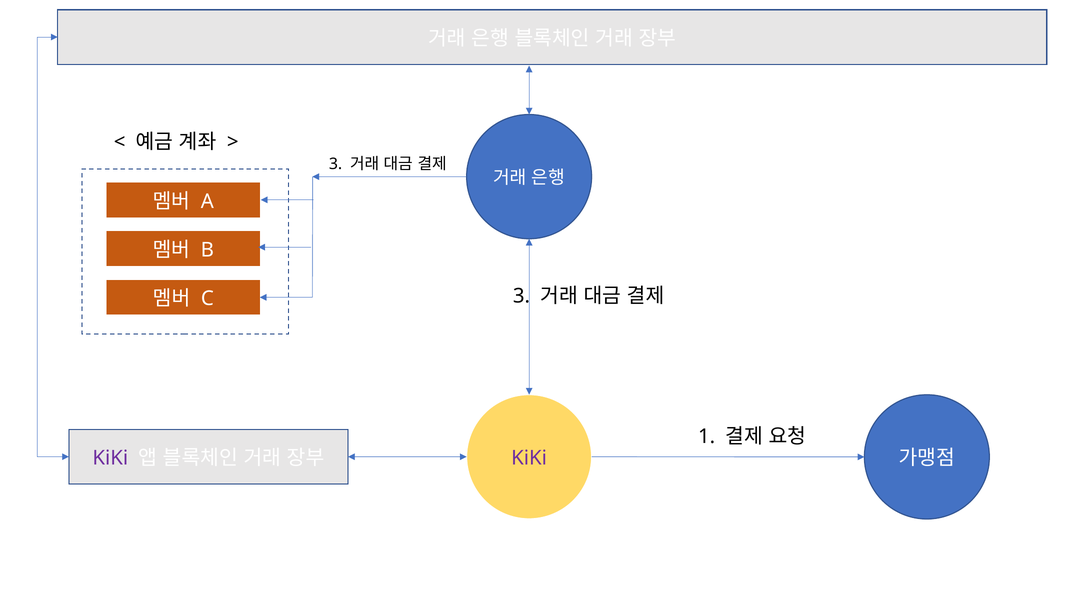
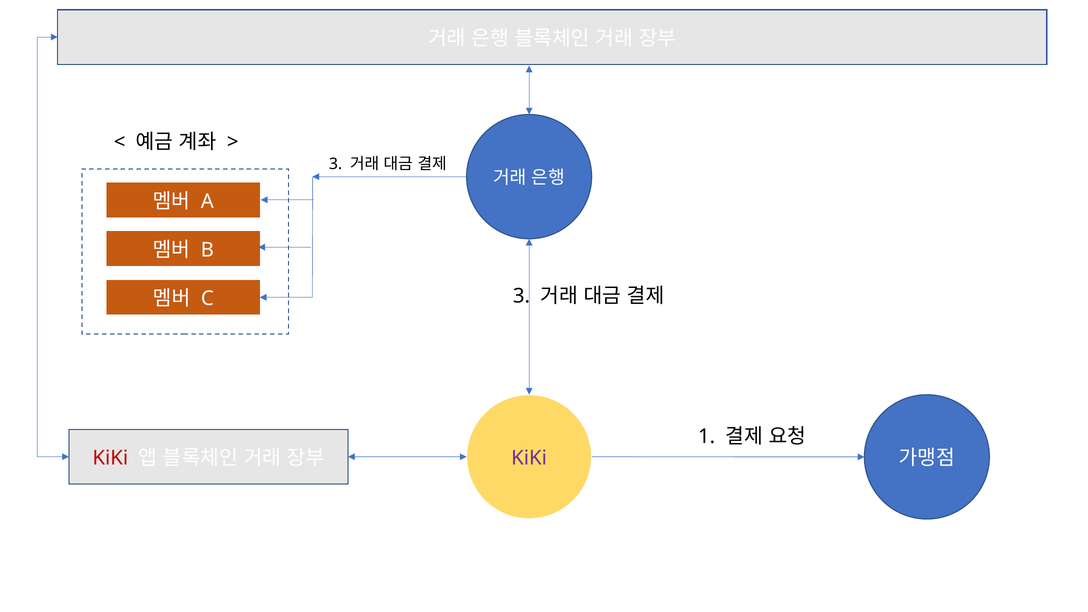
KiKi at (110, 458) colour: purple -> red
